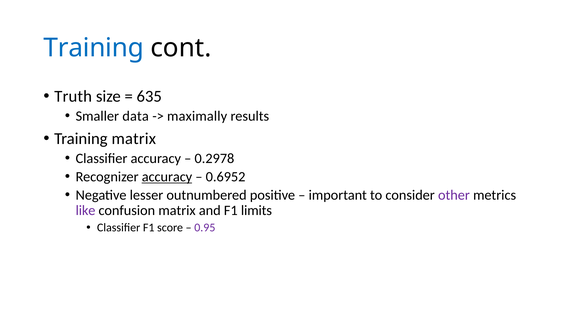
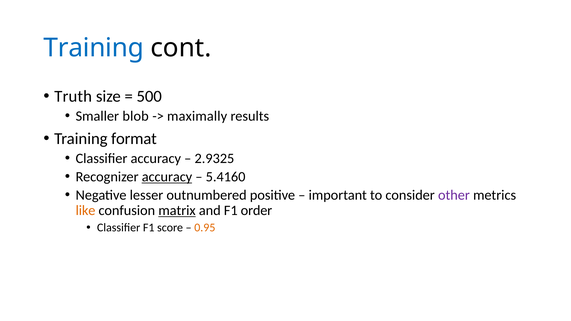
635: 635 -> 500
data: data -> blob
Training matrix: matrix -> format
0.2978: 0.2978 -> 2.9325
0.6952: 0.6952 -> 5.4160
like colour: purple -> orange
matrix at (177, 211) underline: none -> present
limits: limits -> order
0.95 colour: purple -> orange
